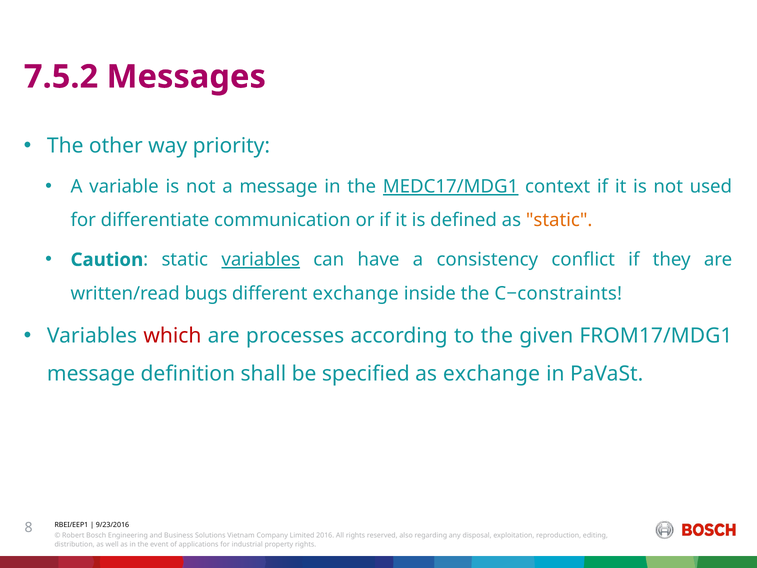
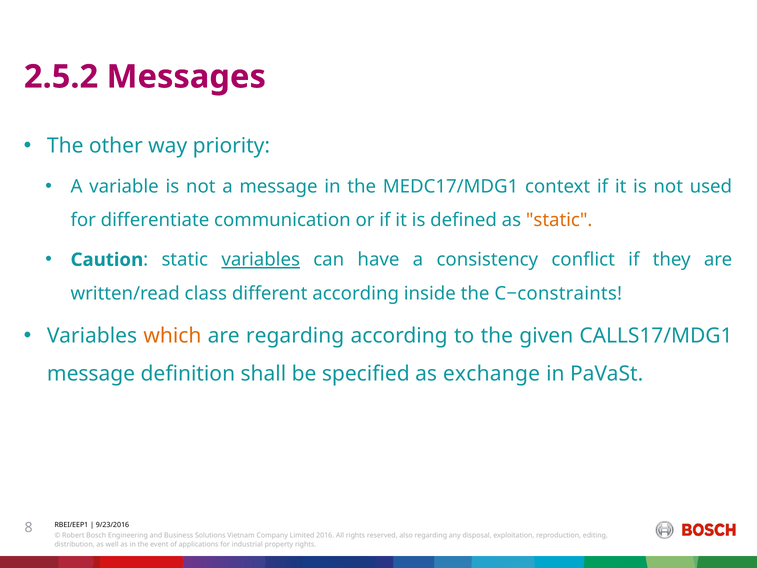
7.5.2: 7.5.2 -> 2.5.2
MEDC17/MDG1 underline: present -> none
bugs: bugs -> class
different exchange: exchange -> according
which colour: red -> orange
are processes: processes -> regarding
FROM17/MDG1: FROM17/MDG1 -> CALLS17/MDG1
